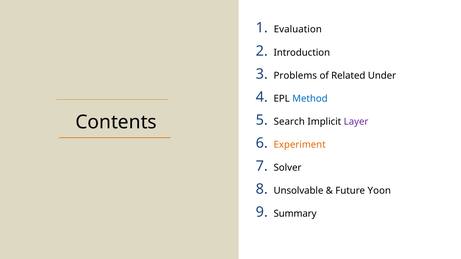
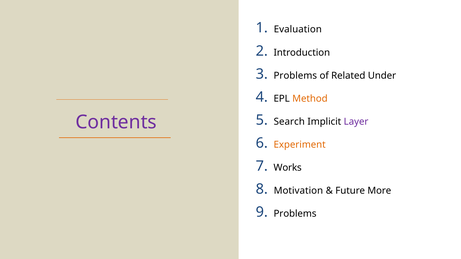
Method colour: blue -> orange
Contents at (116, 122) colour: black -> purple
Solver: Solver -> Works
Unsolvable: Unsolvable -> Motivation
Yoon: Yoon -> More
Summary at (295, 214): Summary -> Problems
